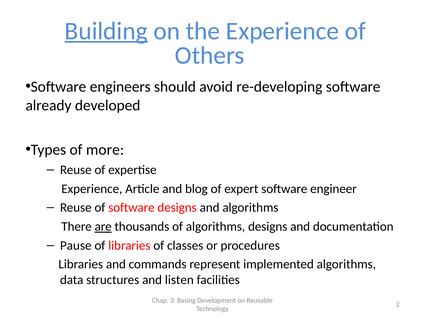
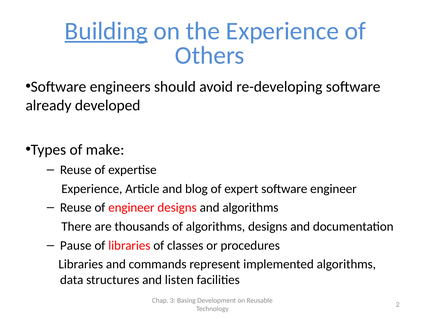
more: more -> make
of software: software -> engineer
are underline: present -> none
